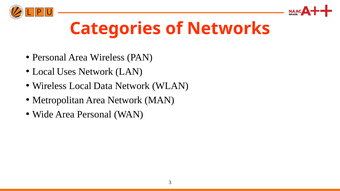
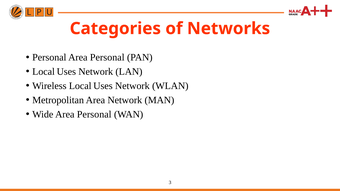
Personal Area Wireless: Wireless -> Personal
Wireless Local Data: Data -> Uses
